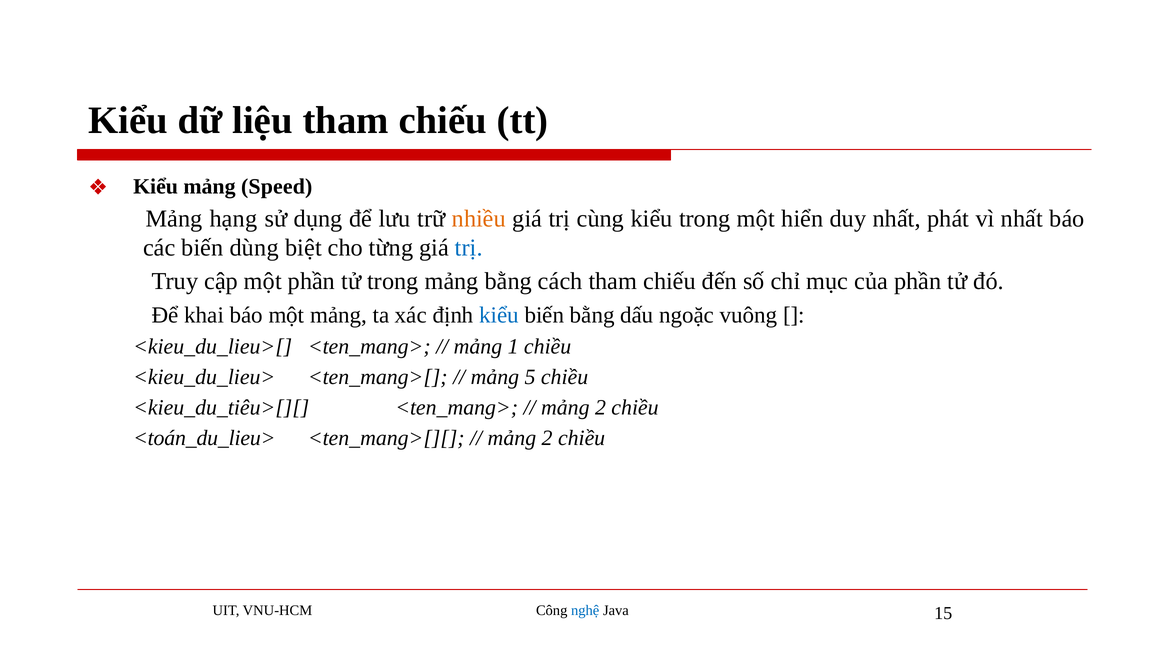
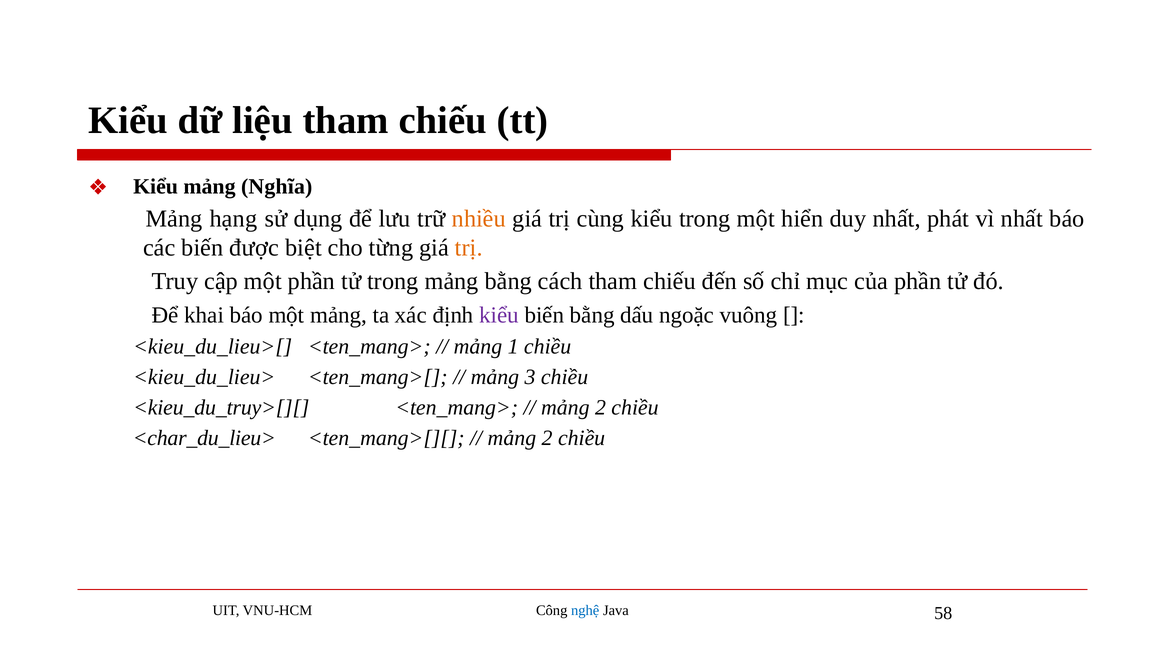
Speed: Speed -> Nghĩa
dùng: dùng -> được
trị at (469, 248) colour: blue -> orange
kiểu at (499, 315) colour: blue -> purple
5: 5 -> 3
<kieu_du_tiêu>[][: <kieu_du_tiêu>[][ -> <kieu_du_truy>[][
<toán_du_lieu>: <toán_du_lieu> -> <char_du_lieu>
15: 15 -> 58
